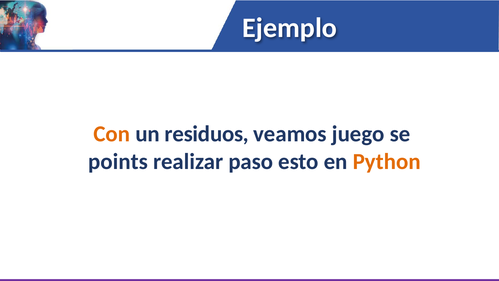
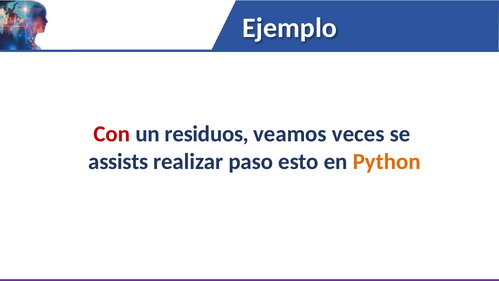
Con colour: orange -> red
juego: juego -> veces
points: points -> assists
